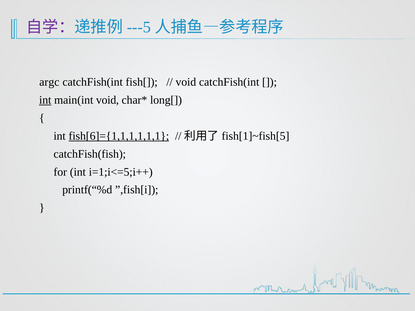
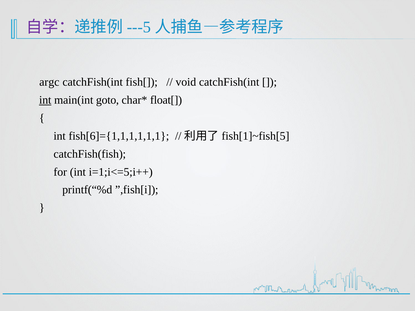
main(int void: void -> goto
long[: long[ -> float[
fish[6]={1,1,1,1,1,1 underline: present -> none
